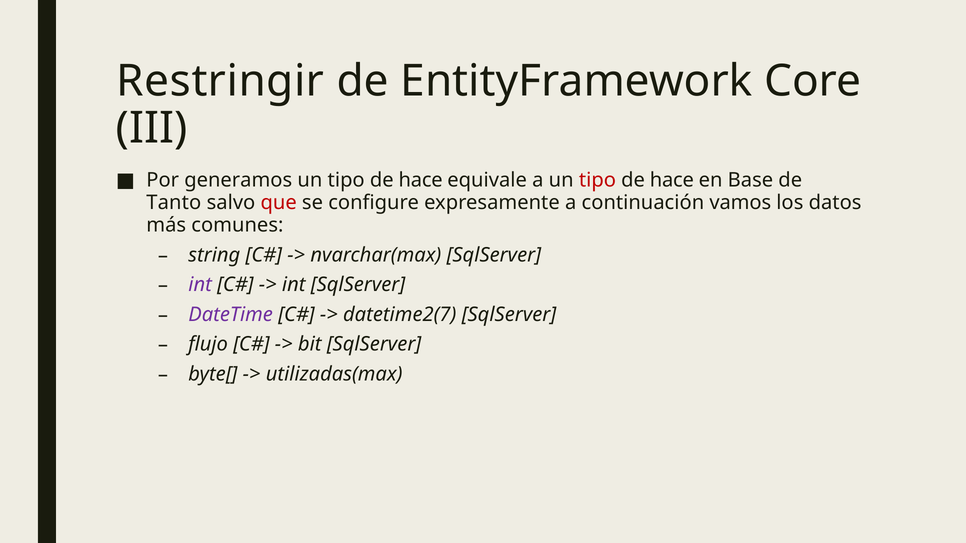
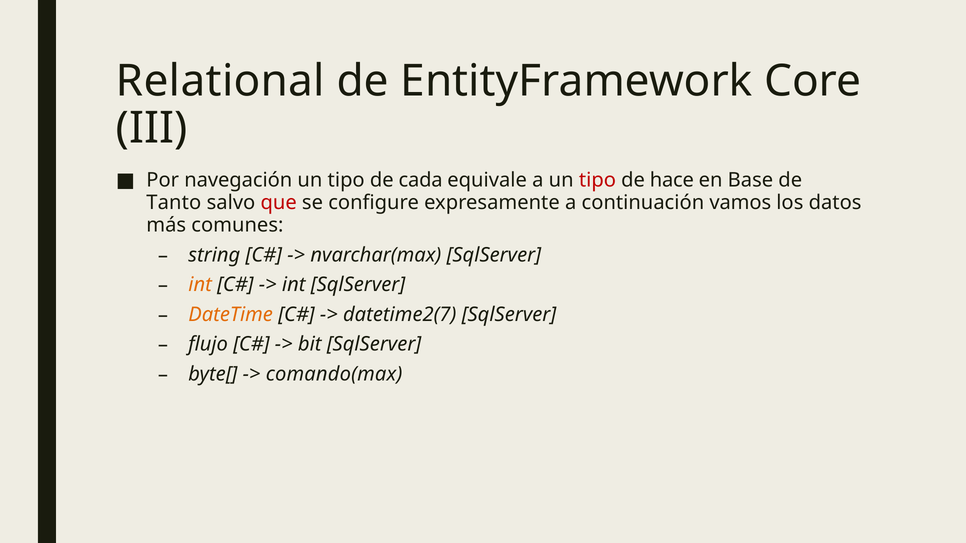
Restringir: Restringir -> Relational
generamos: generamos -> navegación
hace at (421, 180): hace -> cada
int at (200, 285) colour: purple -> orange
DateTime colour: purple -> orange
utilizadas(max: utilizadas(max -> comando(max
